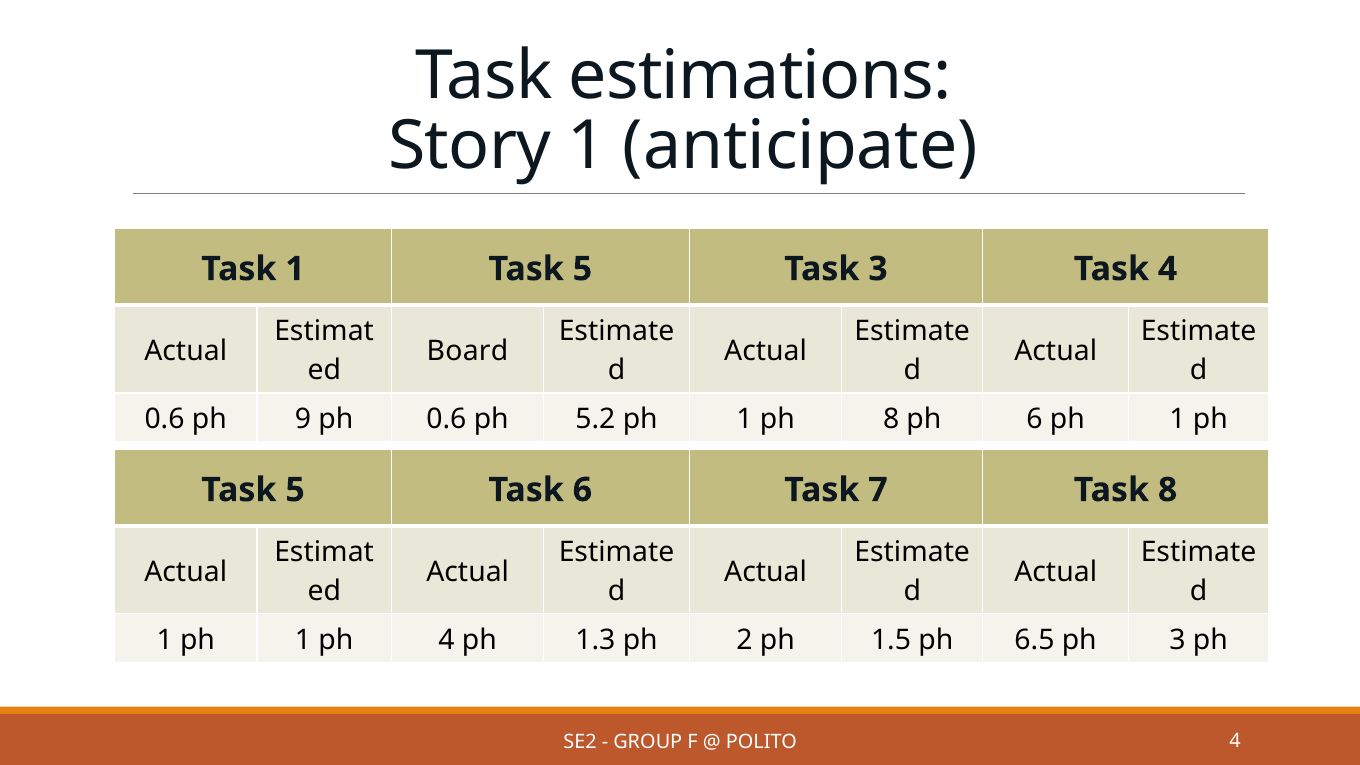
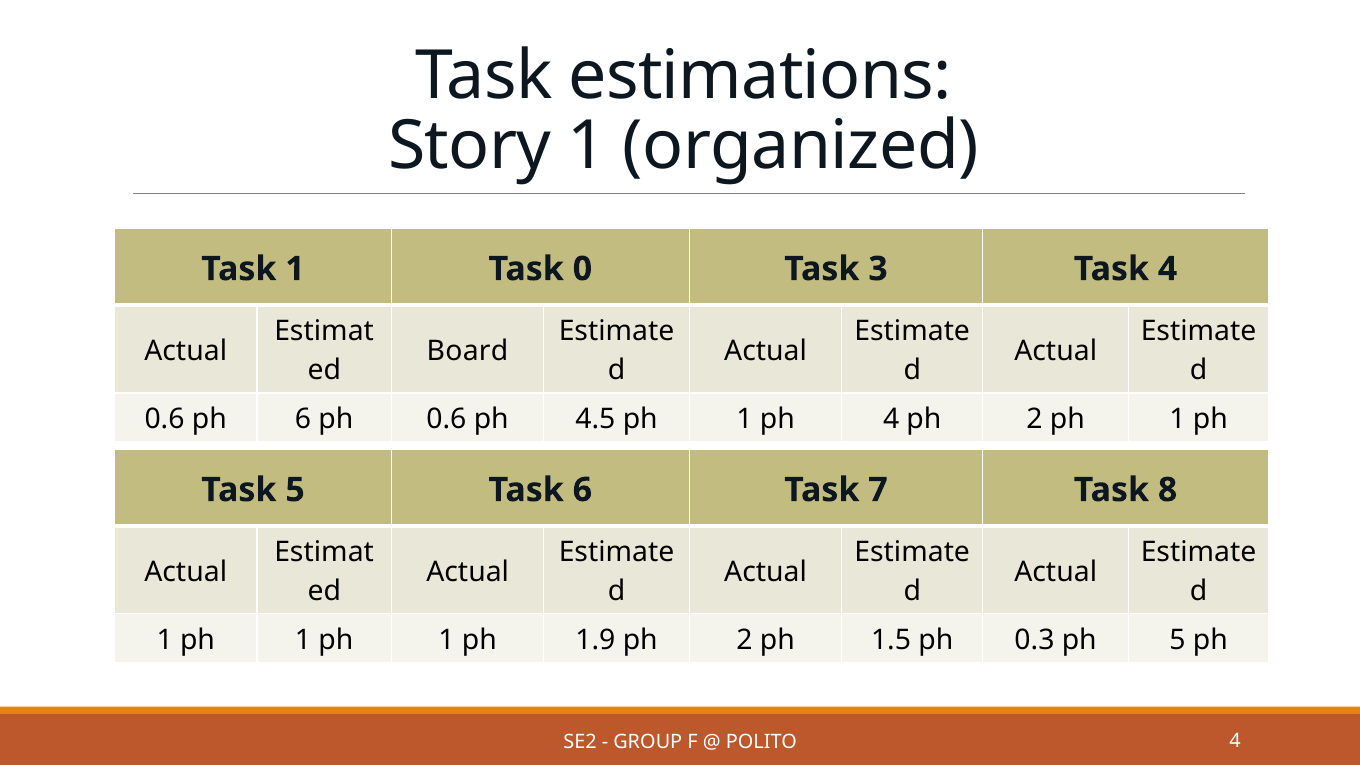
anticipate: anticipate -> organized
1 Task 5: 5 -> 0
ph 9: 9 -> 6
5.2: 5.2 -> 4.5
ph 8: 8 -> 4
6 at (1035, 419): 6 -> 2
ph 1 ph 4: 4 -> 1
1.3: 1.3 -> 1.9
6.5: 6.5 -> 0.3
ph 3: 3 -> 5
